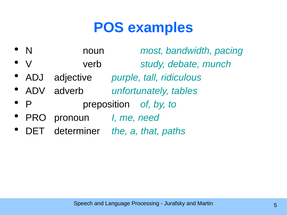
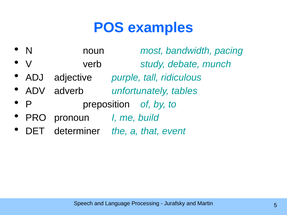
need: need -> build
paths: paths -> event
